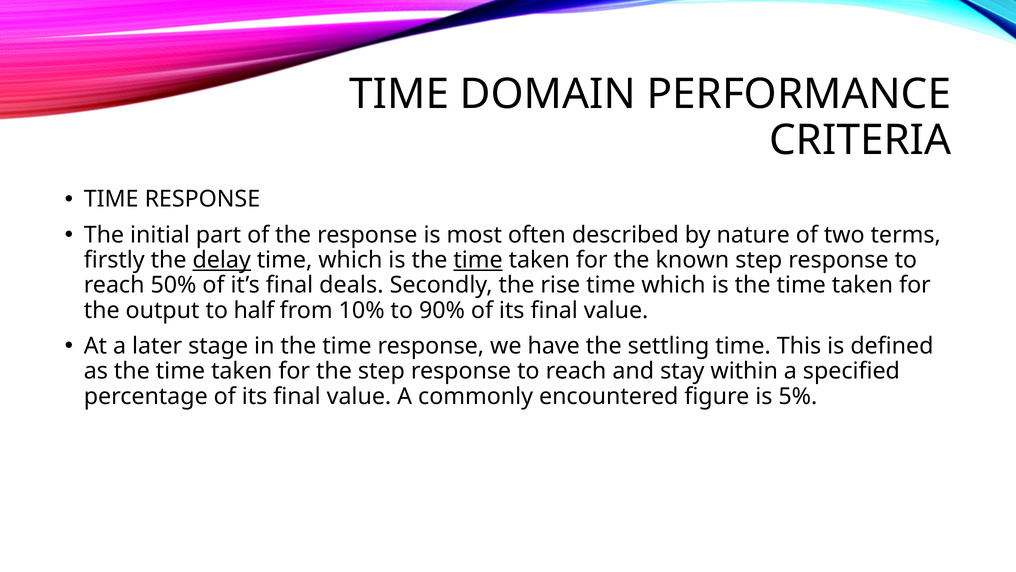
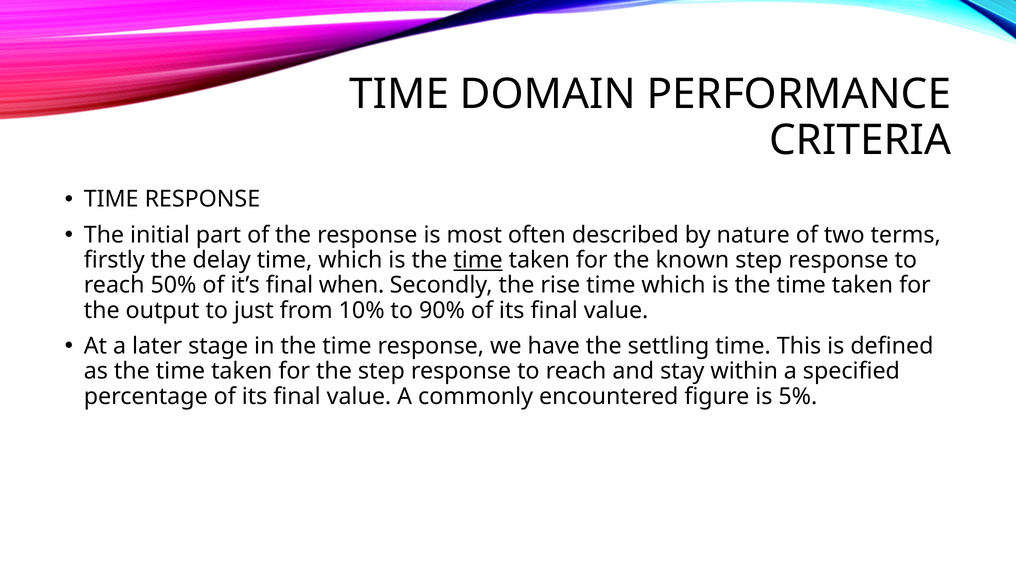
delay underline: present -> none
deals: deals -> when
half: half -> just
